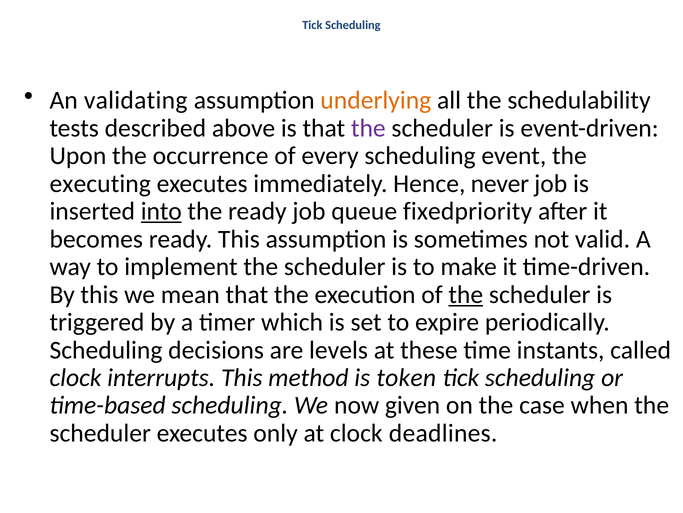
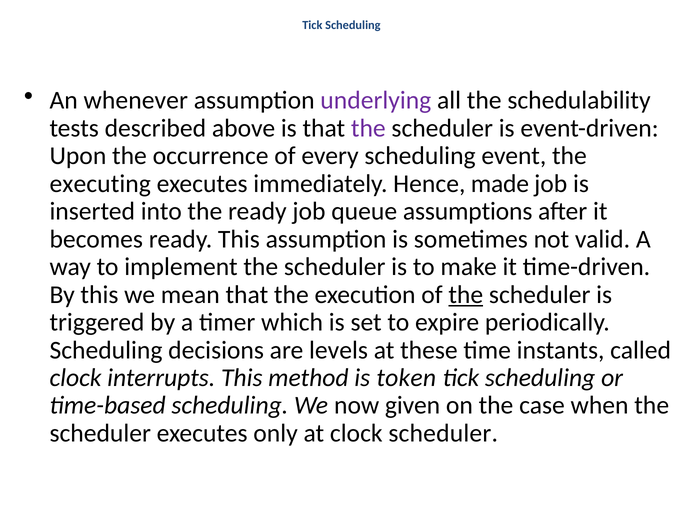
validating: validating -> whenever
underlying colour: orange -> purple
never: never -> made
into underline: present -> none
fixedpriority: fixedpriority -> assumptions
clock deadlines: deadlines -> scheduler
